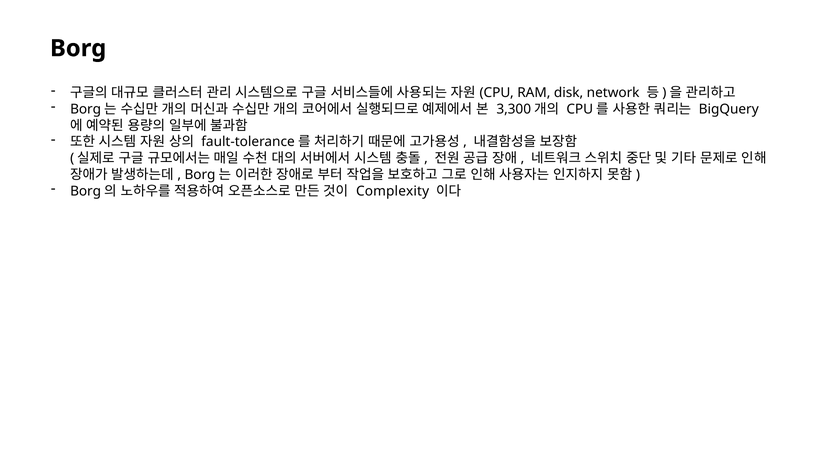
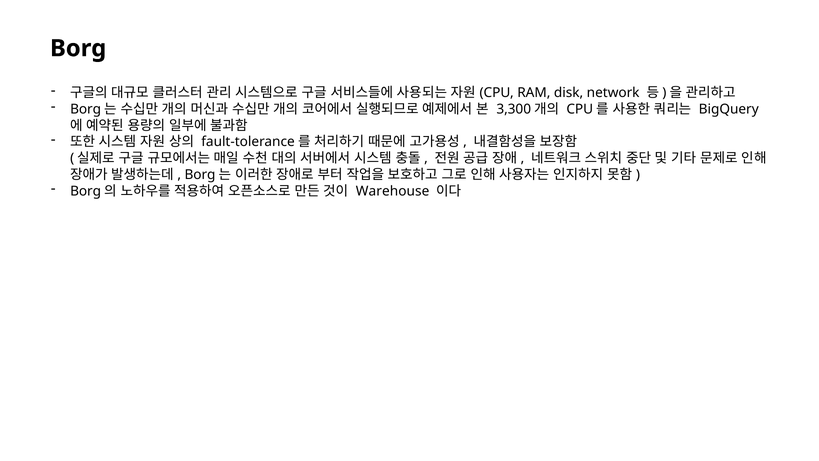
Complexity: Complexity -> Warehouse
